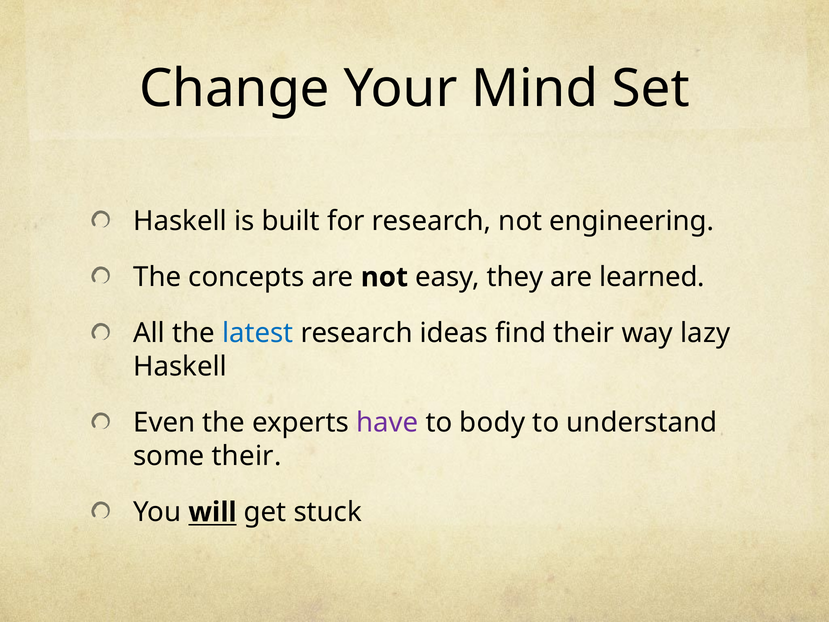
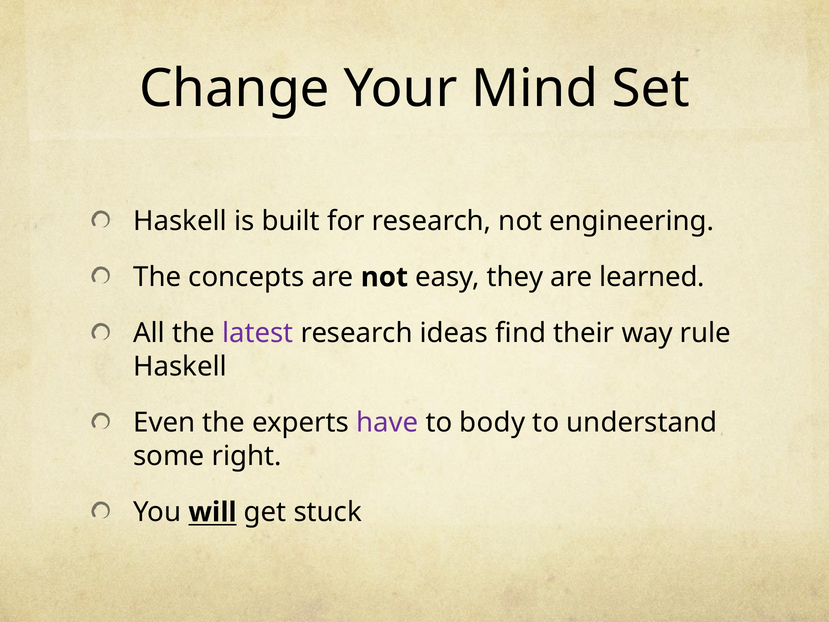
latest colour: blue -> purple
lazy: lazy -> rule
some their: their -> right
